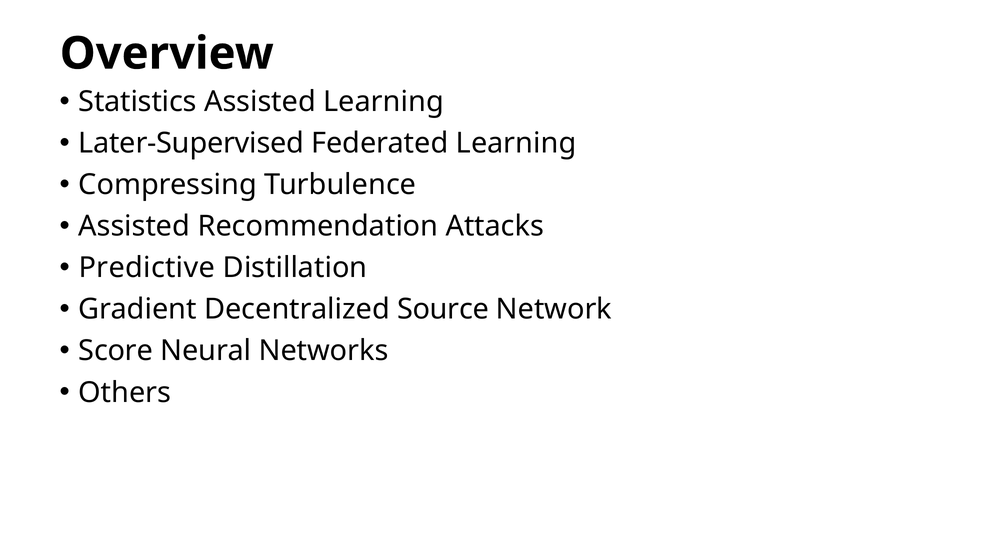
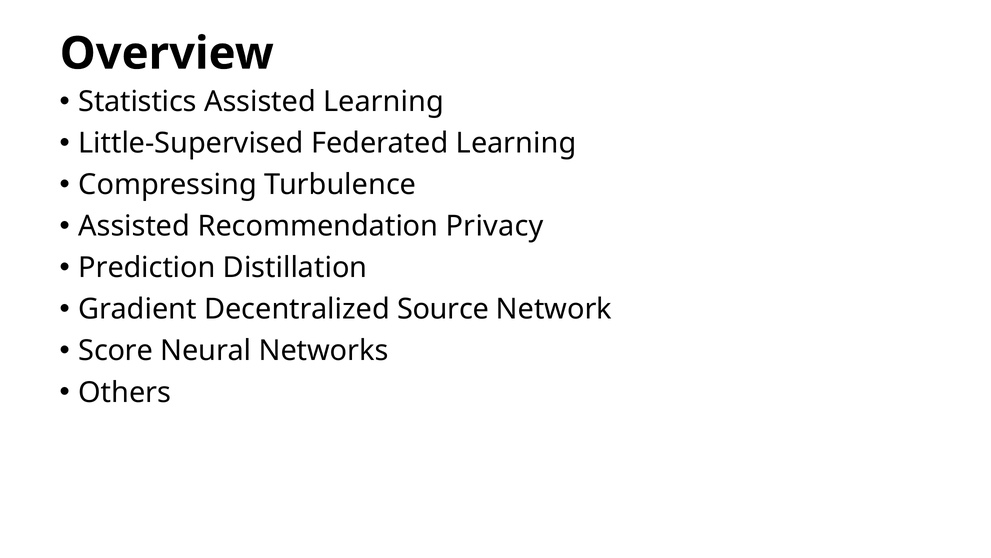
Later-Supervised: Later-Supervised -> Little-Supervised
Attacks: Attacks -> Privacy
Predictive: Predictive -> Prediction
